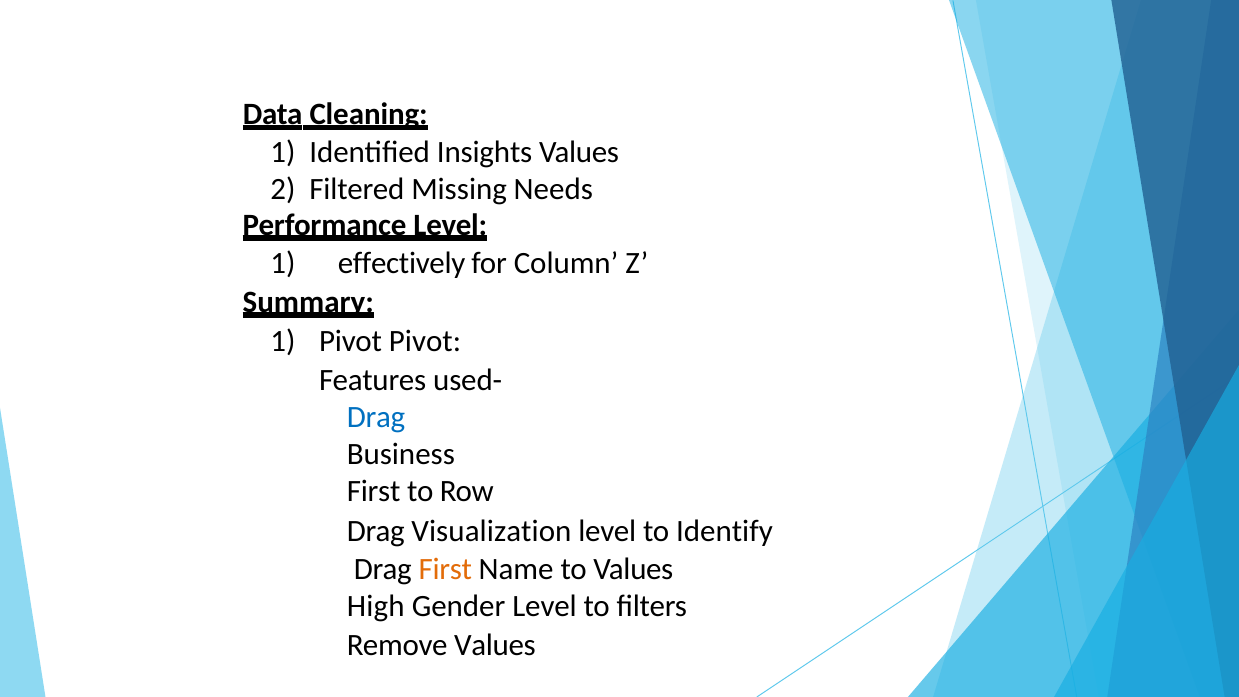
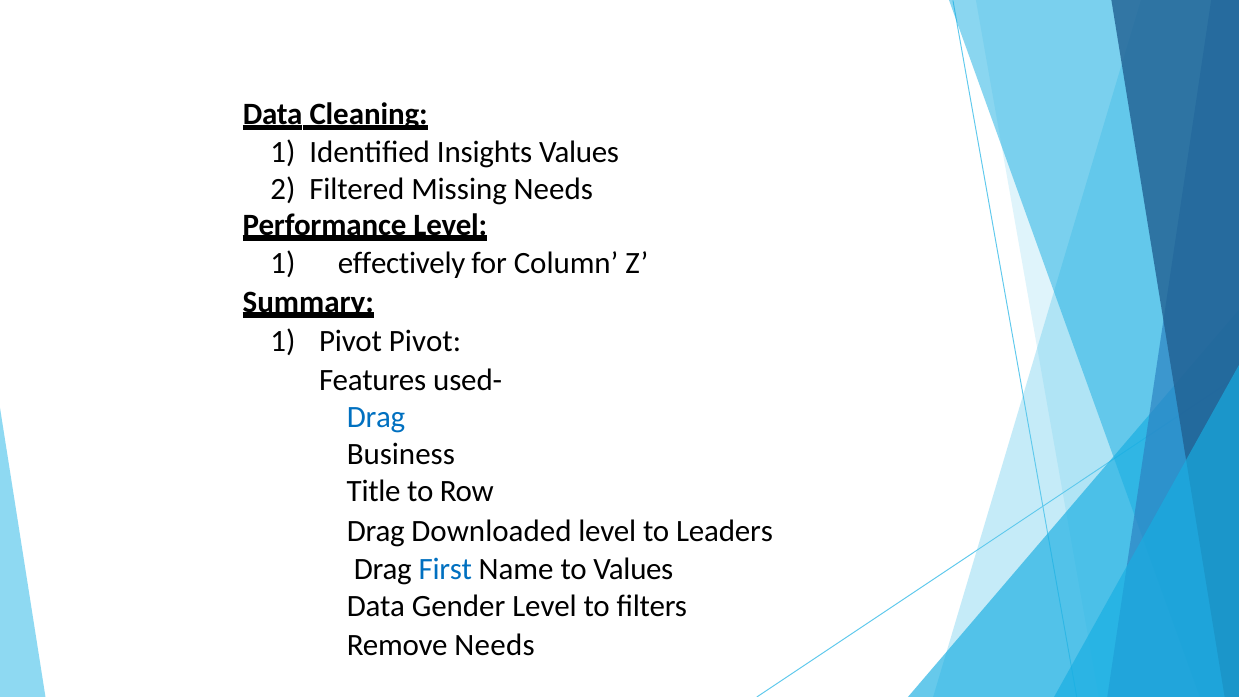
First at (374, 491): First -> Title
Visualization: Visualization -> Downloaded
Identify: Identify -> Leaders
First at (445, 570) colour: orange -> blue
High at (376, 606): High -> Data
Remove Values: Values -> Needs
